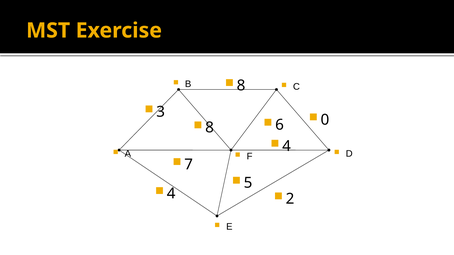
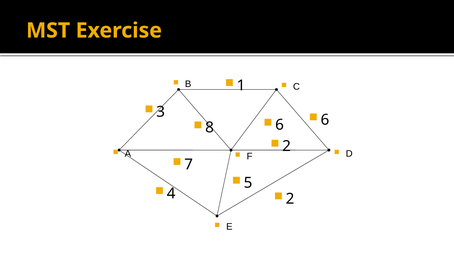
8 at (241, 86): 8 -> 1
0 at (325, 120): 0 -> 6
4 at (286, 146): 4 -> 2
